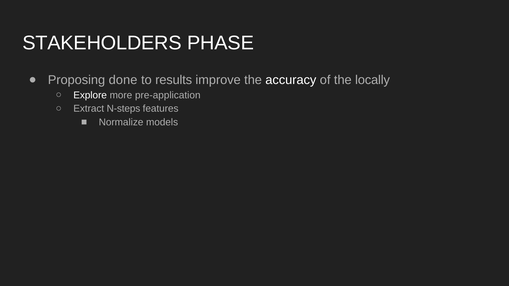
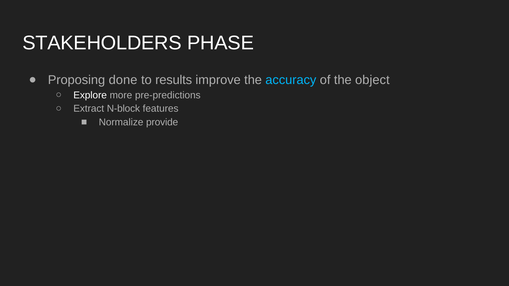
accuracy colour: white -> light blue
locally: locally -> object
pre-application: pre-application -> pre-predictions
N-steps: N-steps -> N-block
models: models -> provide
